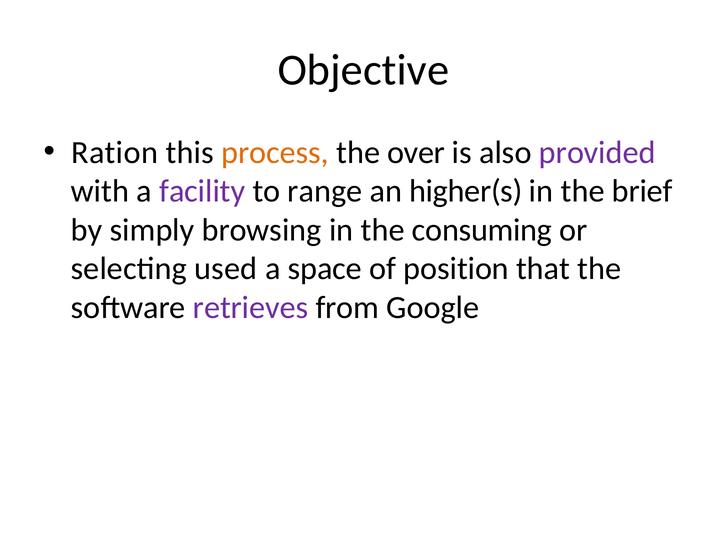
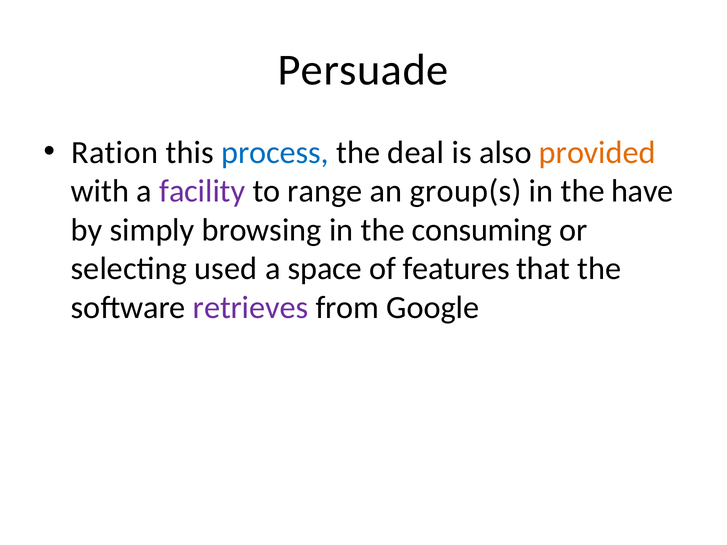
Objective: Objective -> Persuade
process colour: orange -> blue
over: over -> deal
provided colour: purple -> orange
higher(s: higher(s -> group(s
brief: brief -> have
position: position -> features
